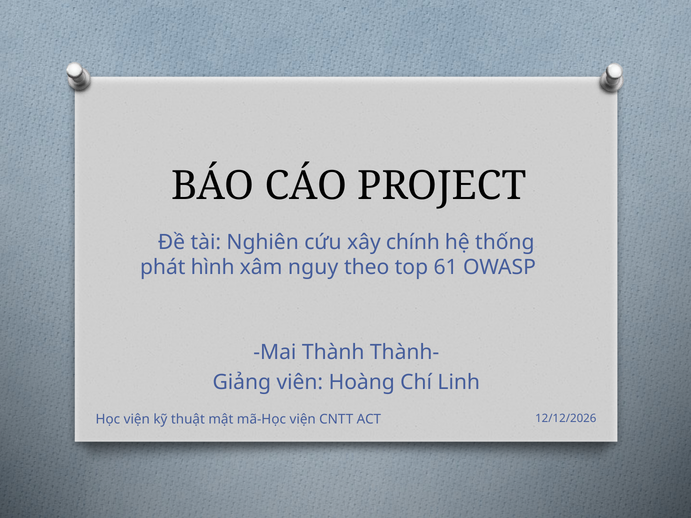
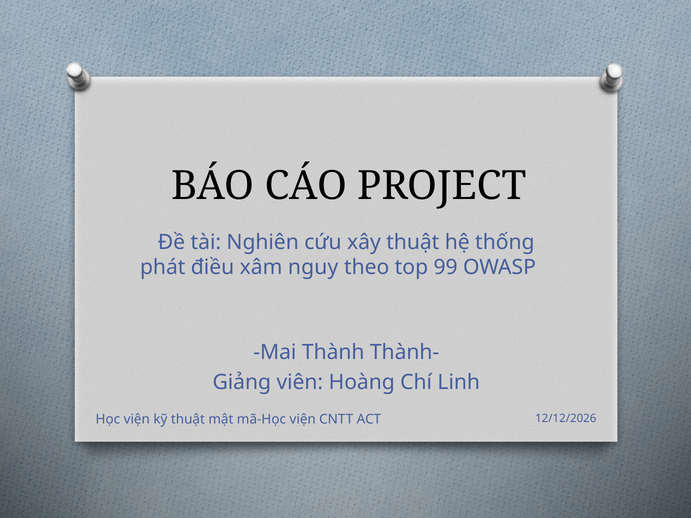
xây chính: chính -> thuật
hình: hình -> điều
61: 61 -> 99
